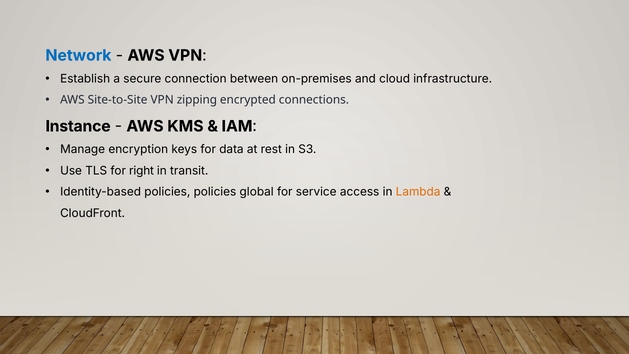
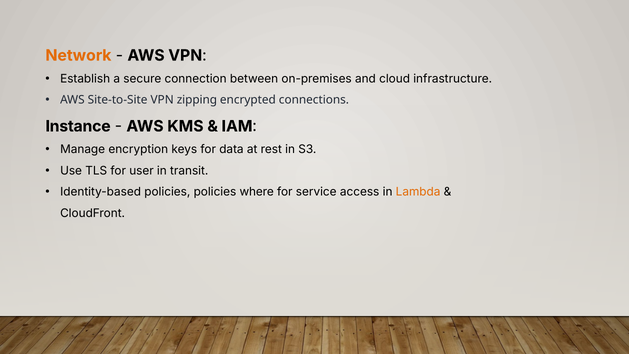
Network colour: blue -> orange
right: right -> user
global: global -> where
